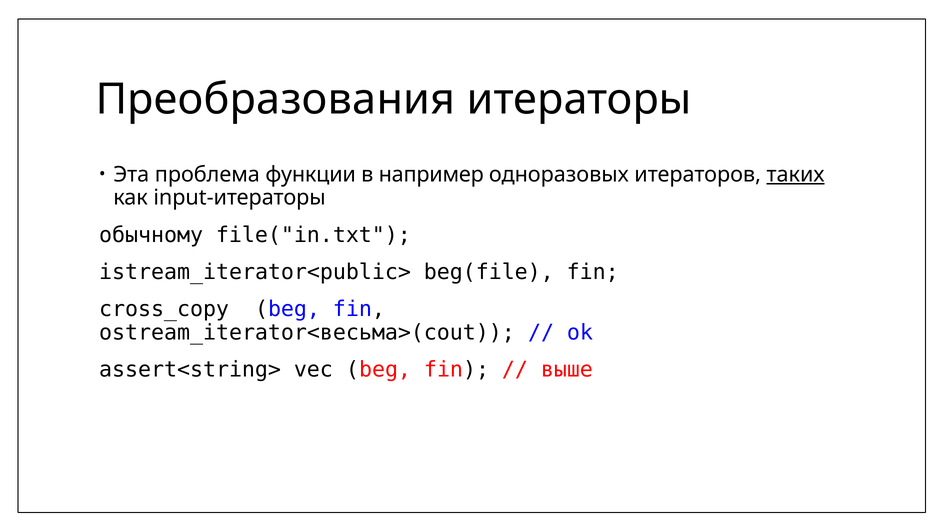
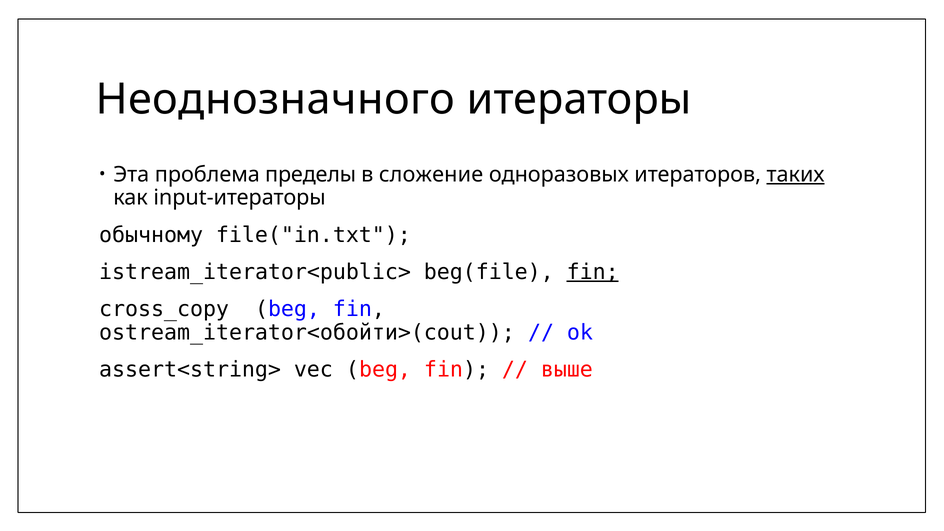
Преобразования: Преобразования -> Неоднозначного
функции: функции -> пределы
например: например -> сложение
fin at (593, 272) underline: none -> present
ostream_iterator<весьма>(cout: ostream_iterator<весьма>(cout -> ostream_iterator<обойти>(cout
